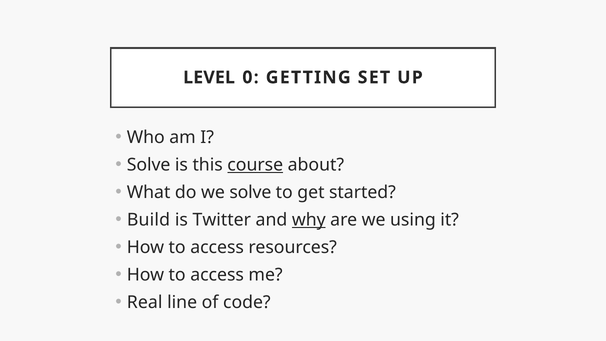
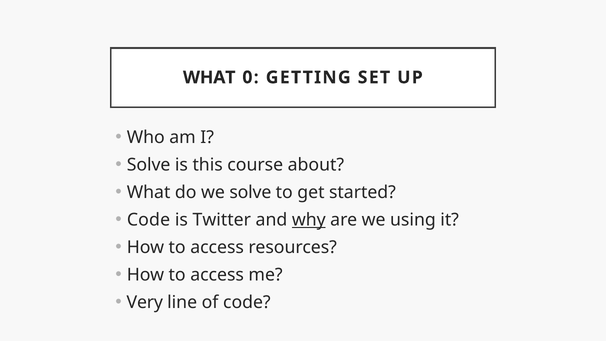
LEVEL at (209, 77): LEVEL -> WHAT
course underline: present -> none
Build at (149, 220): Build -> Code
Real: Real -> Very
